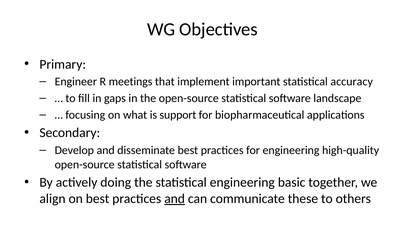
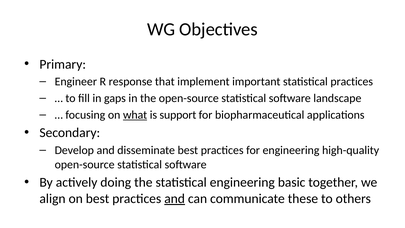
meetings: meetings -> response
statistical accuracy: accuracy -> practices
what underline: none -> present
